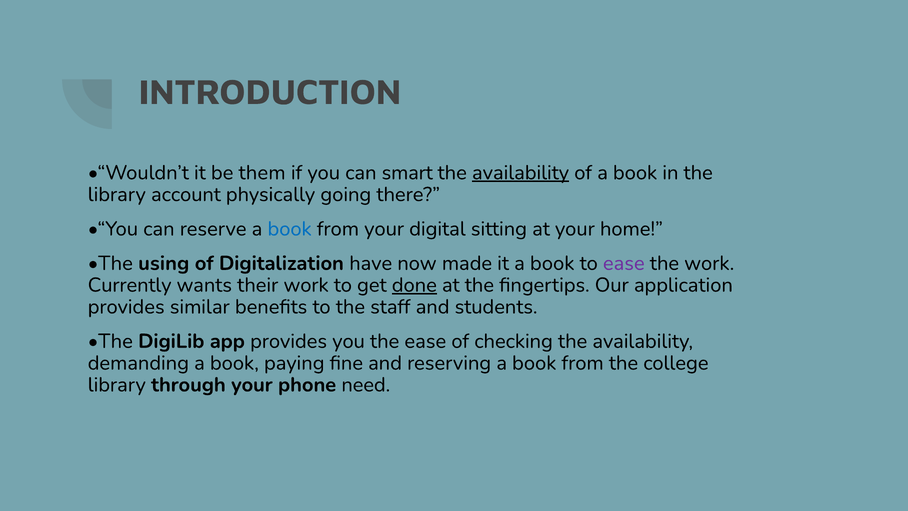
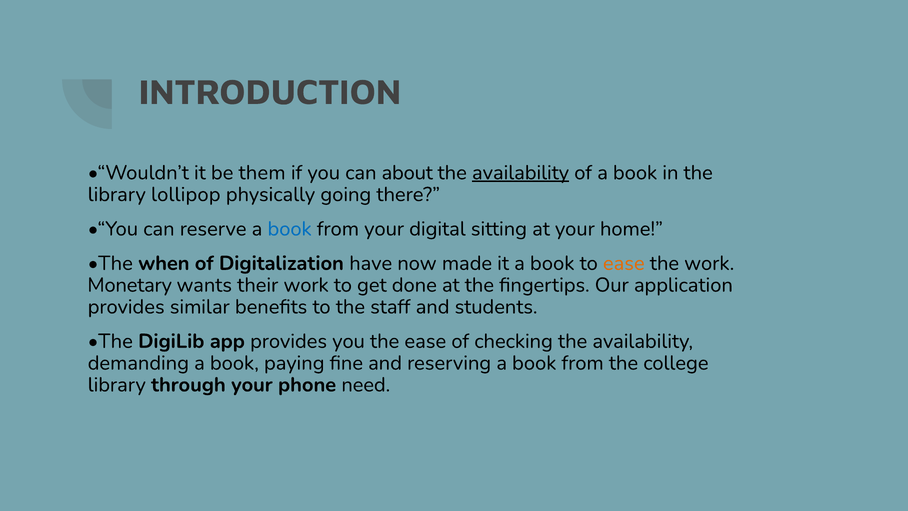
smart: smart -> about
account: account -> lollipop
using: using -> when
ease at (624, 263) colour: purple -> orange
Currently: Currently -> Monetary
done underline: present -> none
